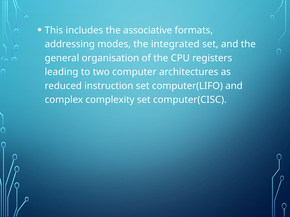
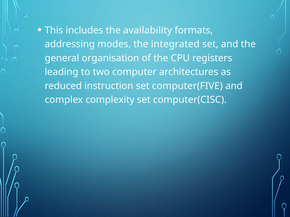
associative: associative -> availability
computer(LIFO: computer(LIFO -> computer(FIVE
